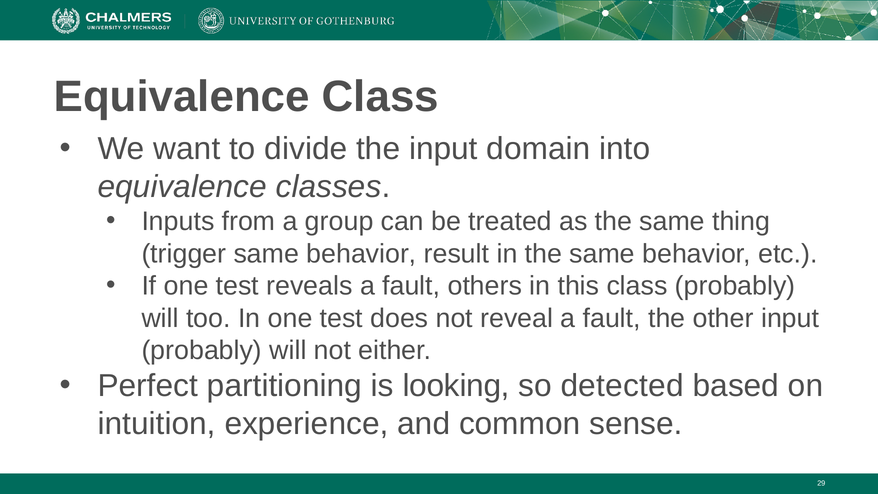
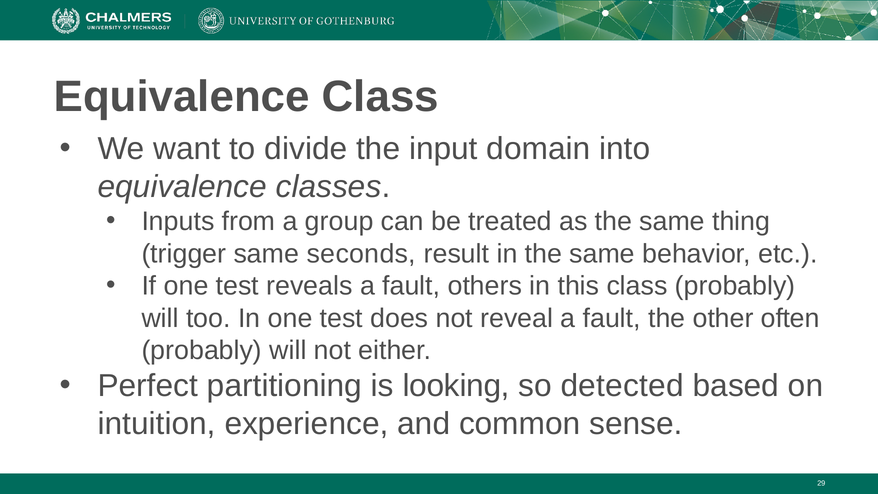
trigger same behavior: behavior -> seconds
other input: input -> often
